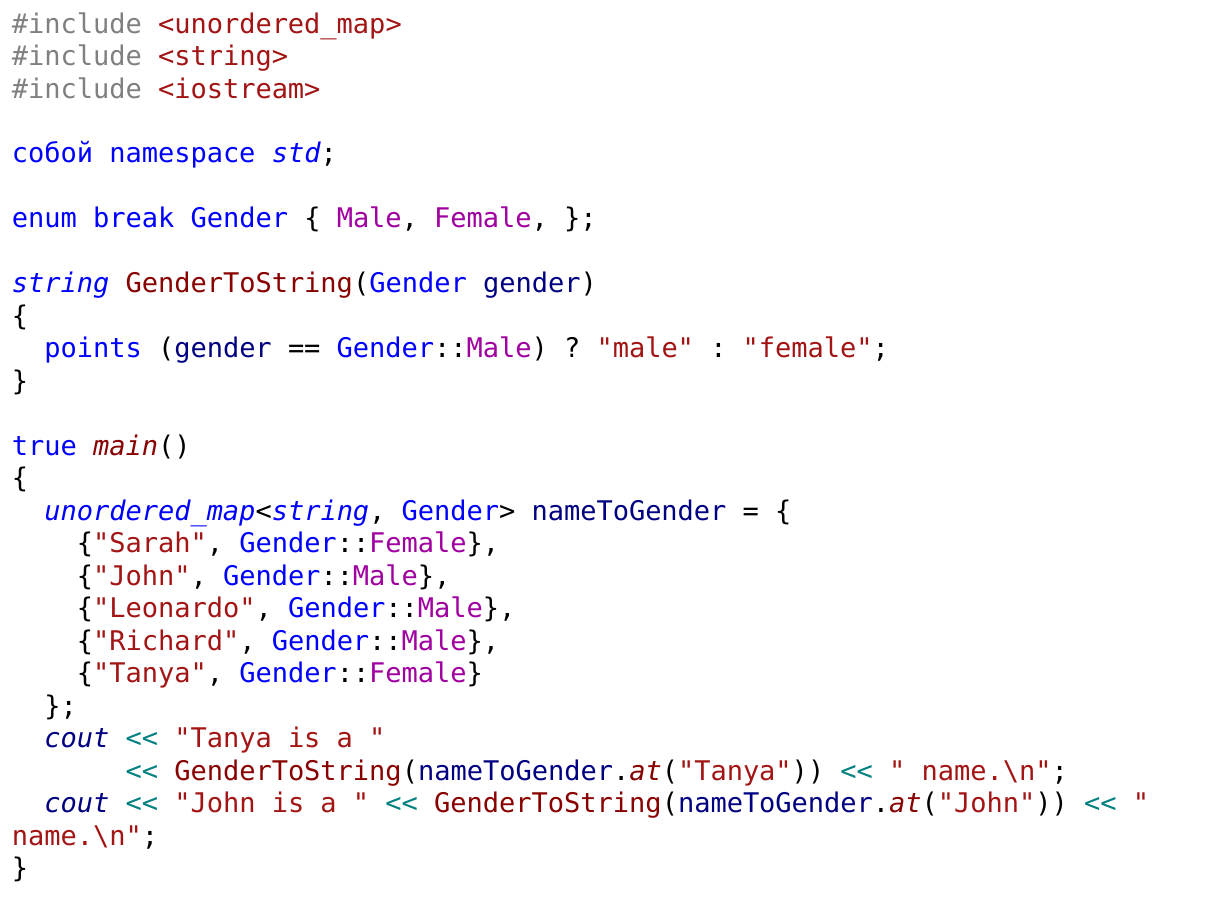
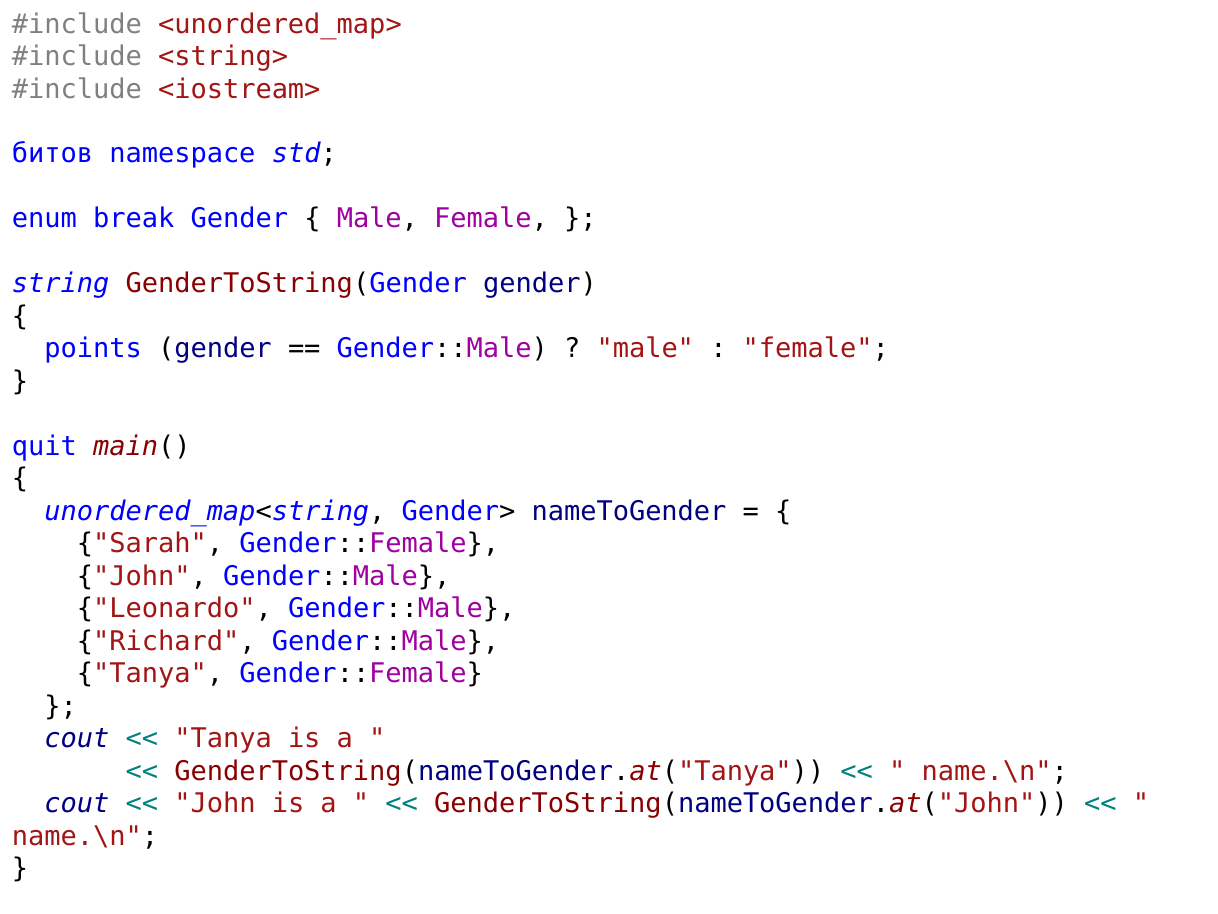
собой: собой -> битов
true: true -> quit
